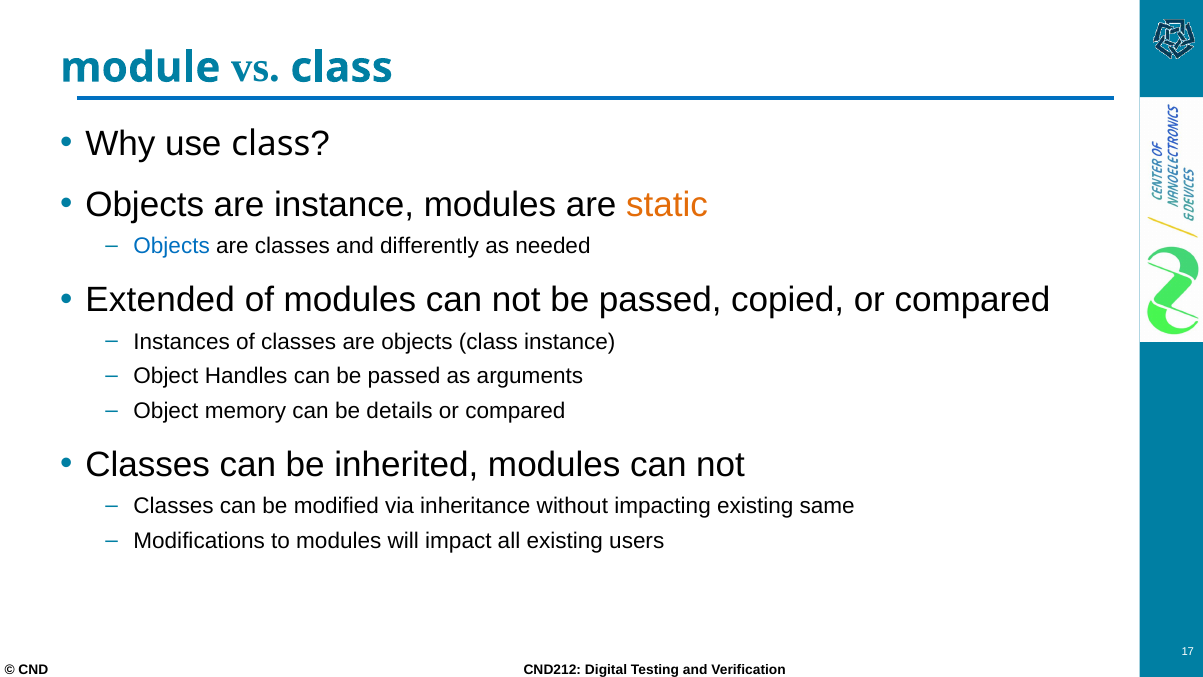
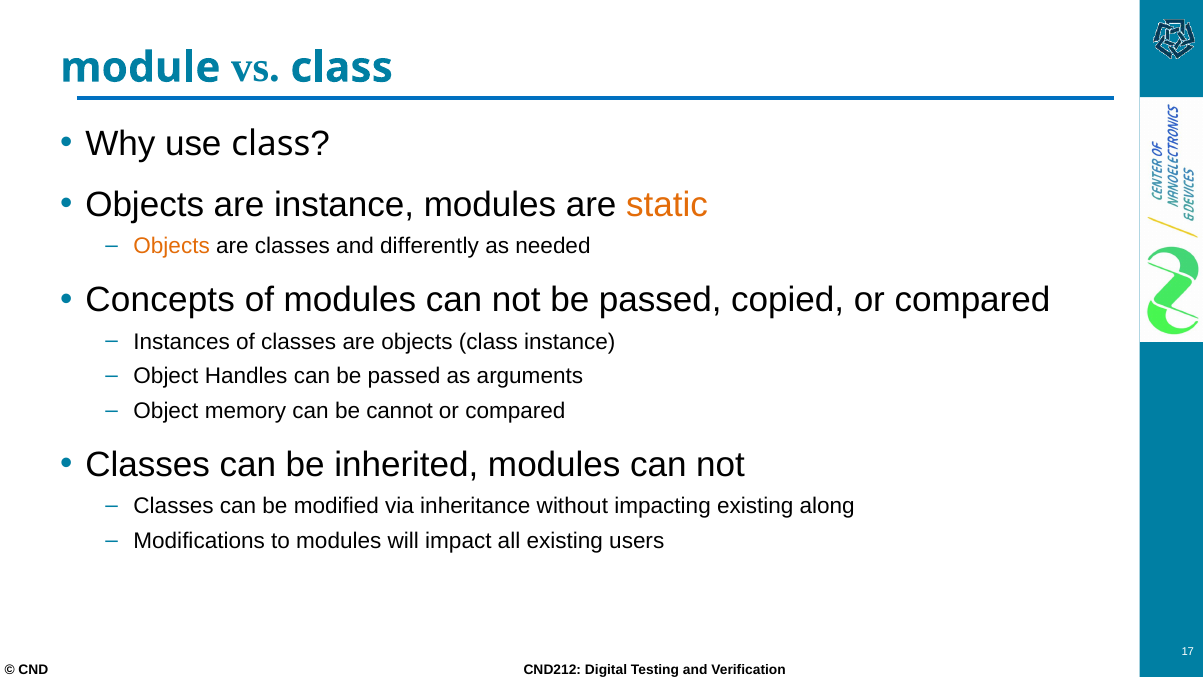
Objects at (172, 246) colour: blue -> orange
Extended: Extended -> Concepts
details: details -> cannot
same: same -> along
